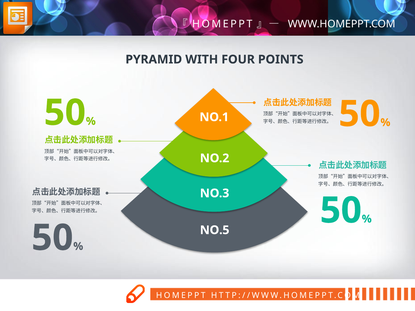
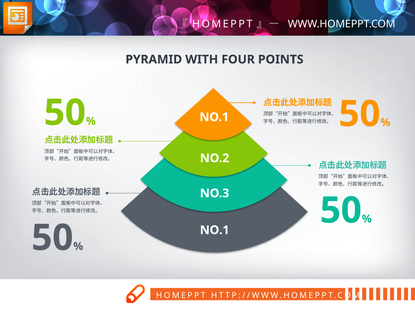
NO.5 at (215, 230): NO.5 -> NO.1
